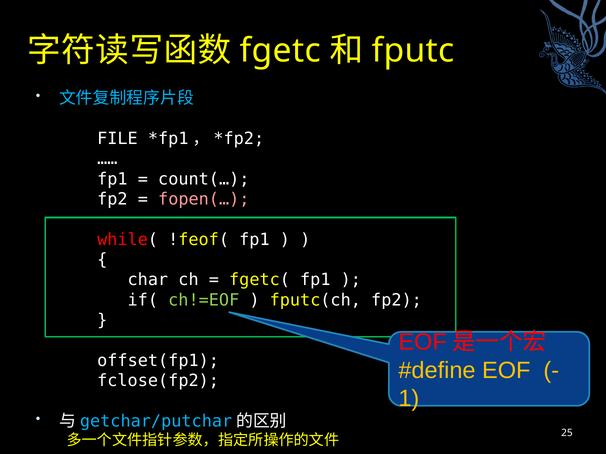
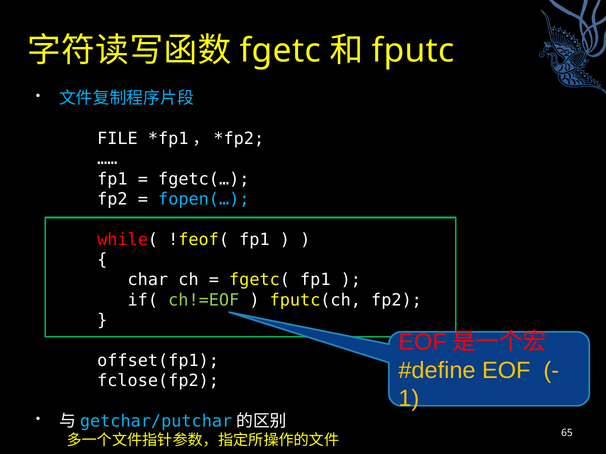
count(…: count(… -> fgetc(…
fopen(… colour: pink -> light blue
25: 25 -> 65
